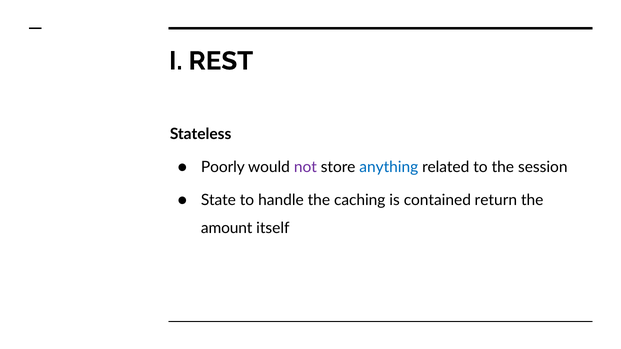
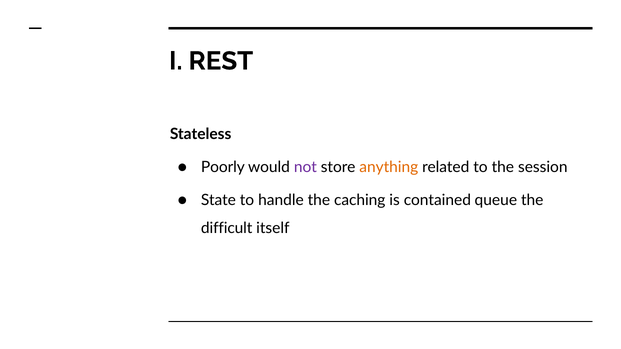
anything colour: blue -> orange
return: return -> queue
amount: amount -> difficult
